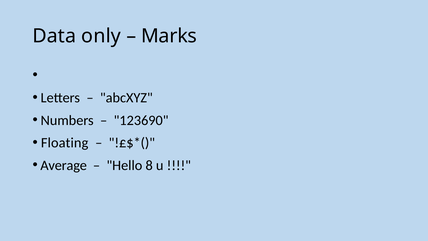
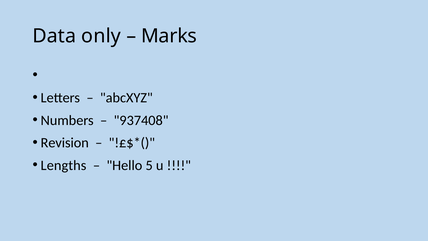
123690: 123690 -> 937408
Floating: Floating -> Revision
Average: Average -> Lengths
8: 8 -> 5
